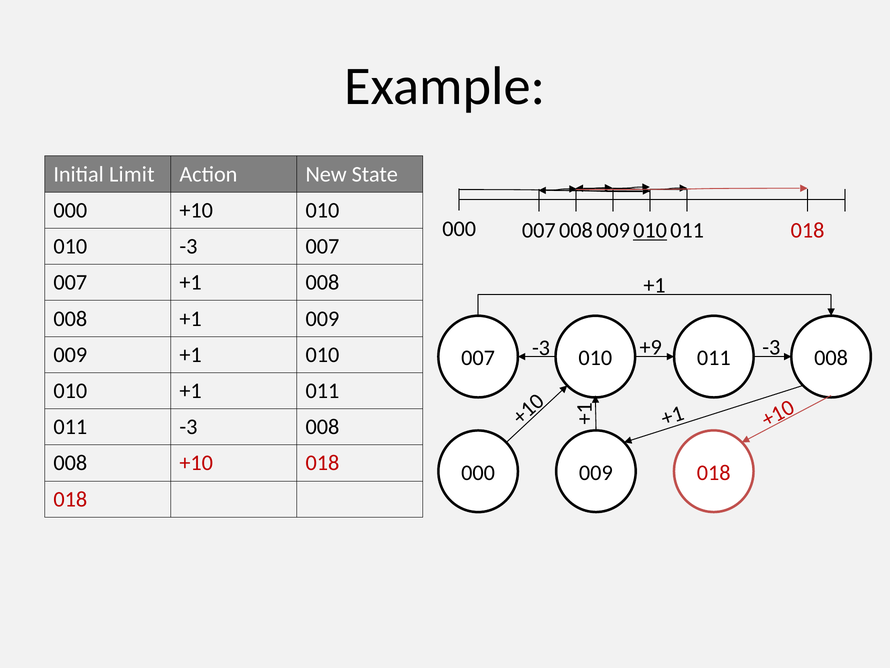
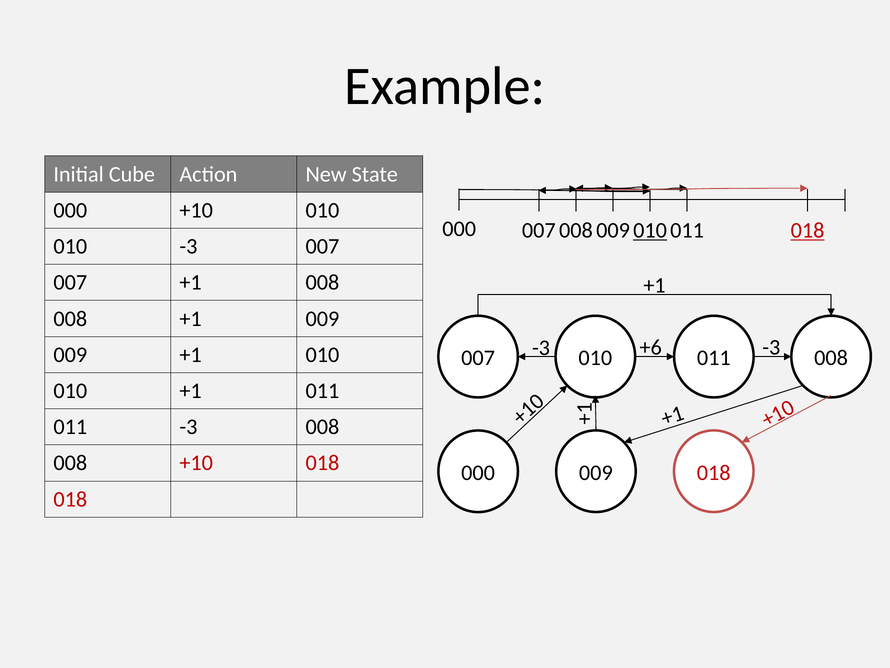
Limit: Limit -> Cube
018 at (808, 230) underline: none -> present
+9: +9 -> +6
